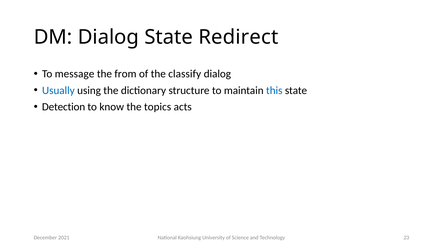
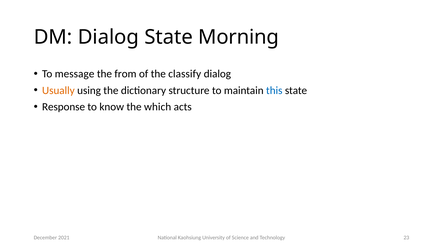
Redirect: Redirect -> Morning
Usually colour: blue -> orange
Detection: Detection -> Response
topics: topics -> which
